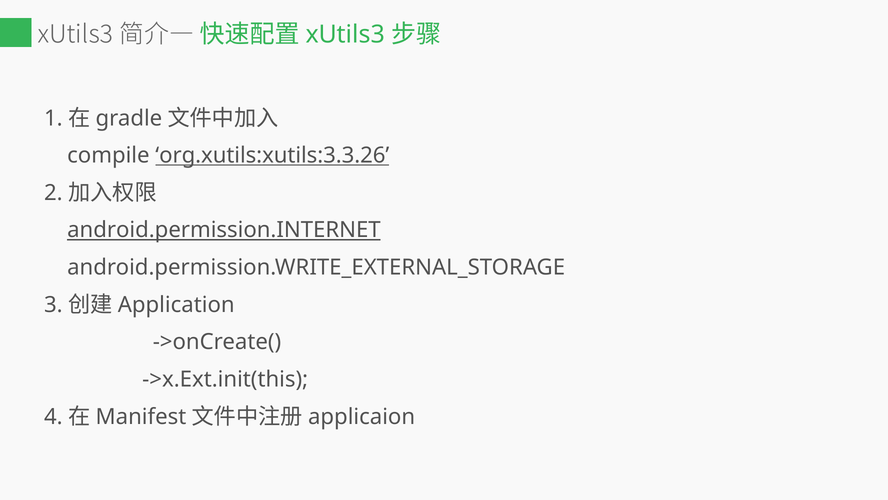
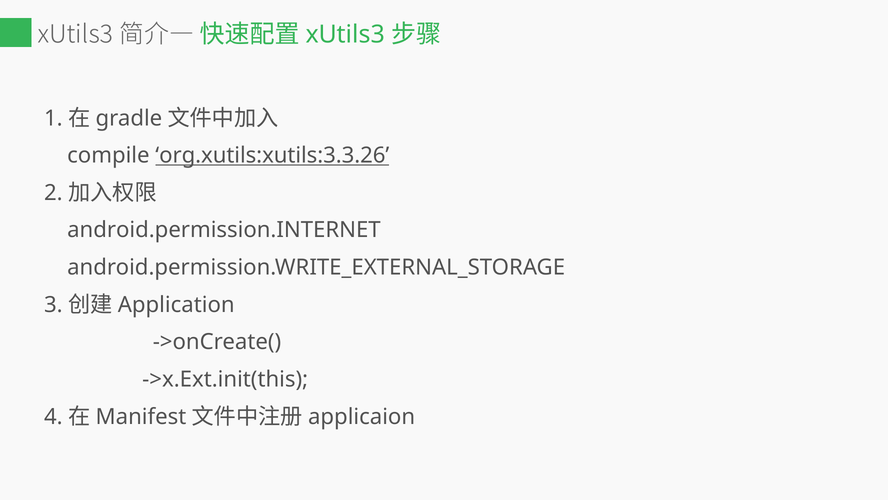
android.permission.INTERNET underline: present -> none
